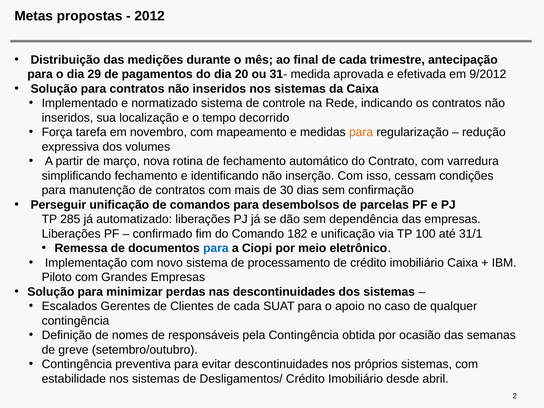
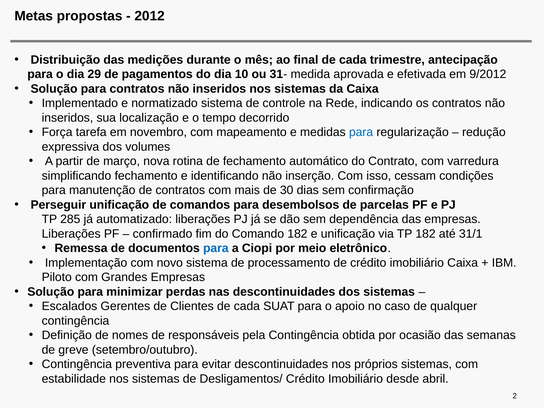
20: 20 -> 10
para at (361, 132) colour: orange -> blue
TP 100: 100 -> 182
